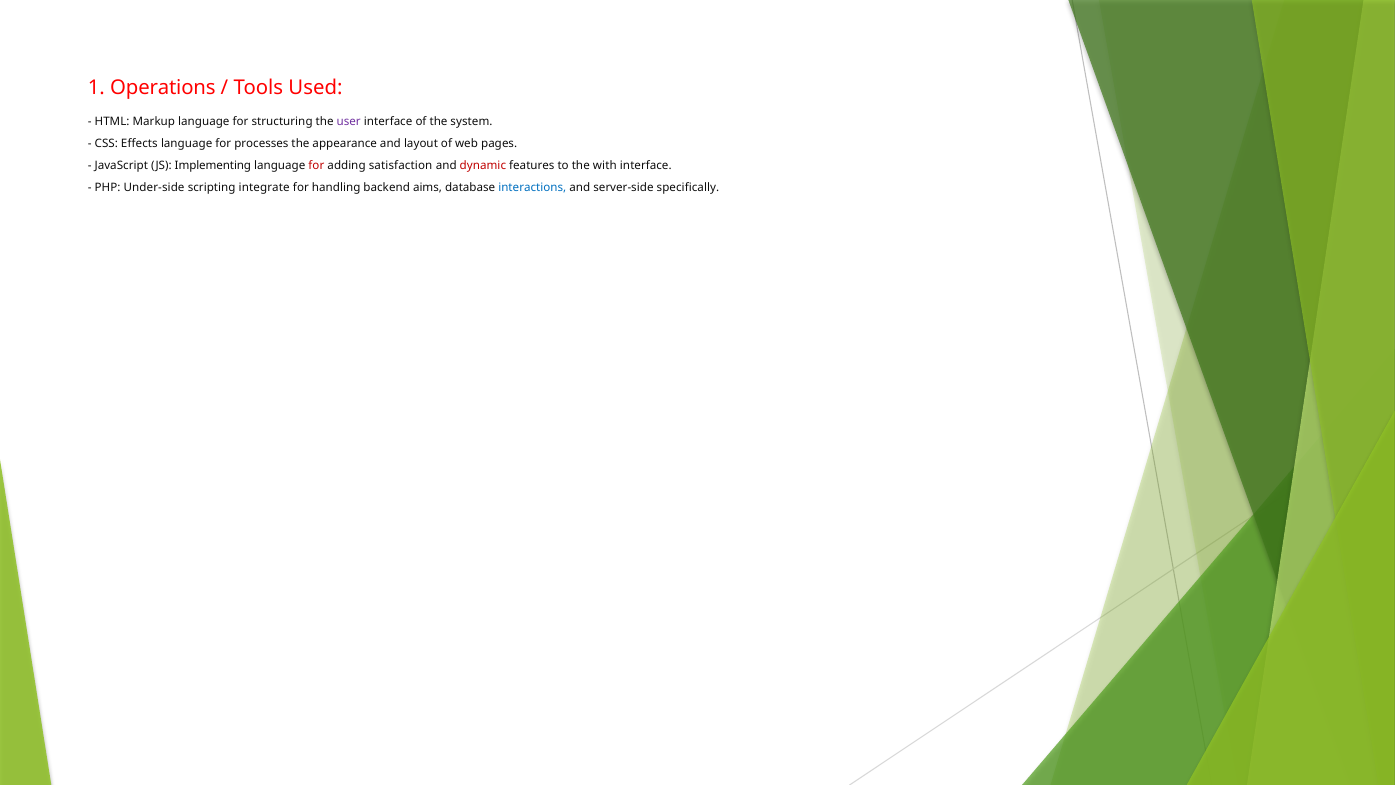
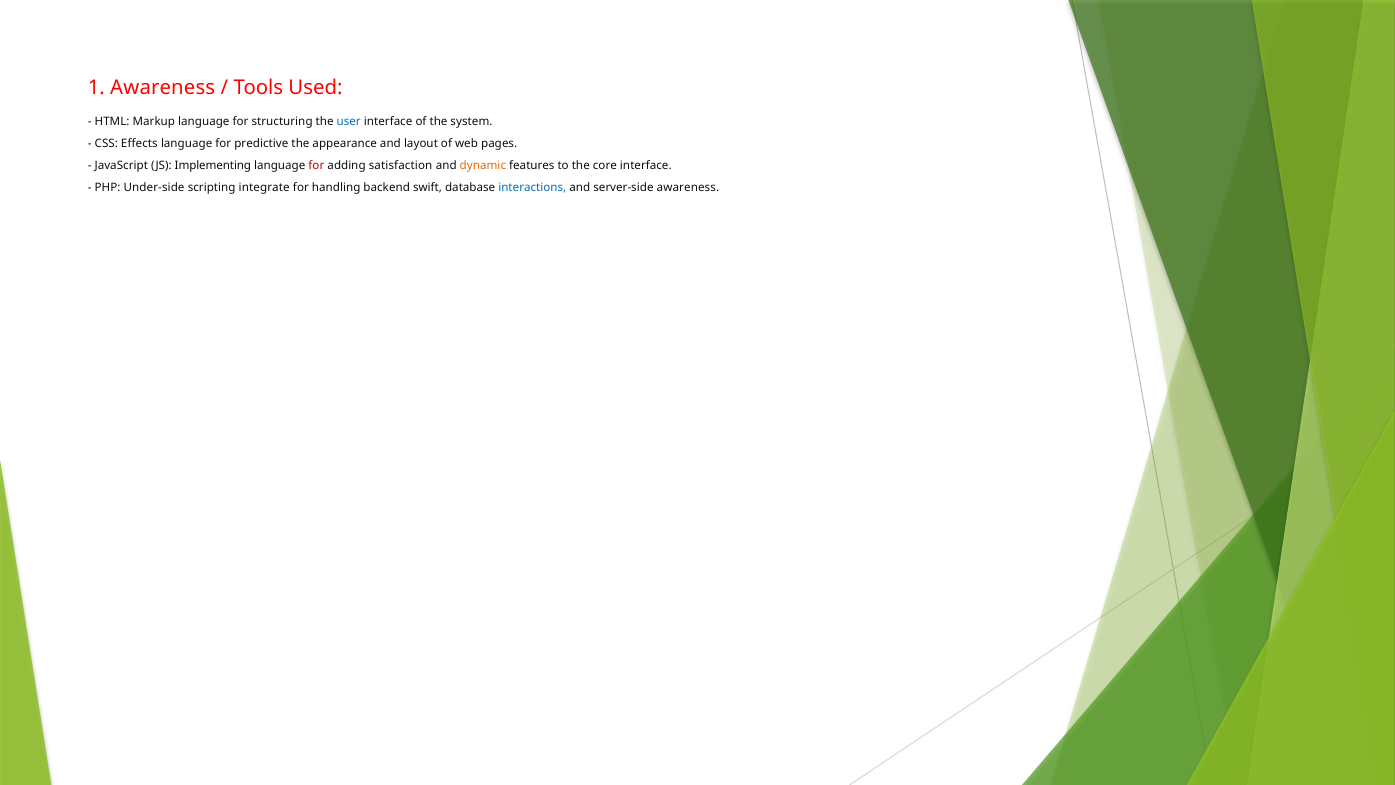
1 Operations: Operations -> Awareness
user colour: purple -> blue
processes: processes -> predictive
dynamic colour: red -> orange
with: with -> core
aims: aims -> swift
server-side specifically: specifically -> awareness
